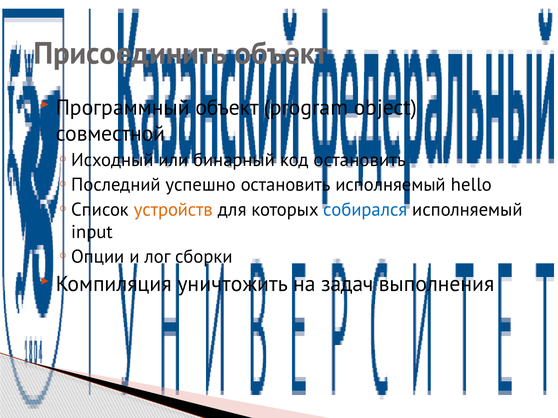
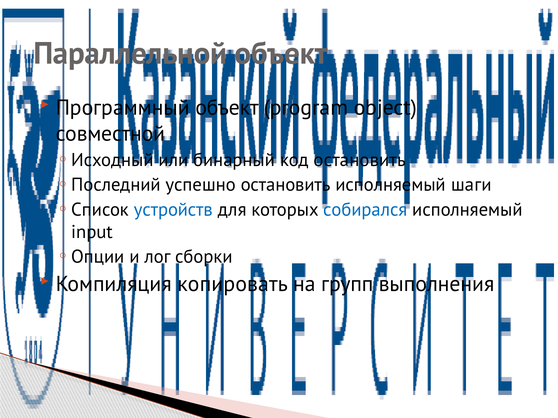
Присоединить: Присоединить -> Параллельной
hello: hello -> шаги
устройств colour: orange -> blue
уничтожить: уничтожить -> копировать
задач: задач -> групп
